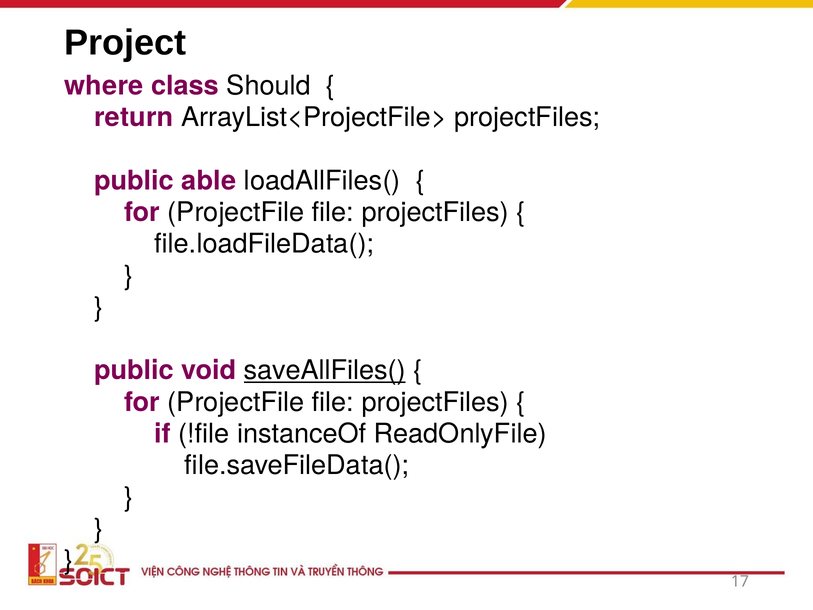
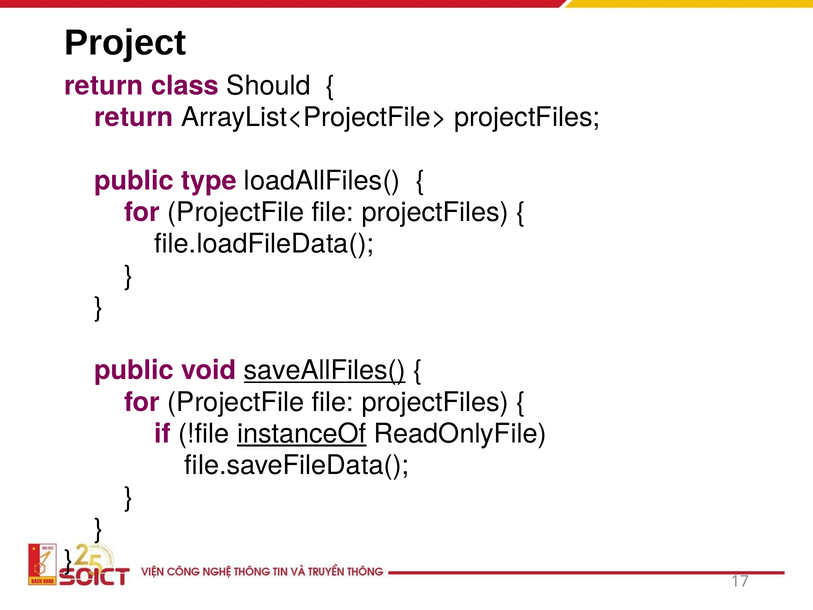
where at (104, 86): where -> return
able: able -> type
instanceOf underline: none -> present
